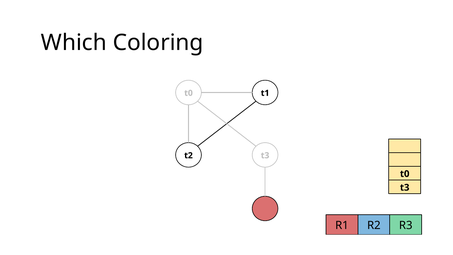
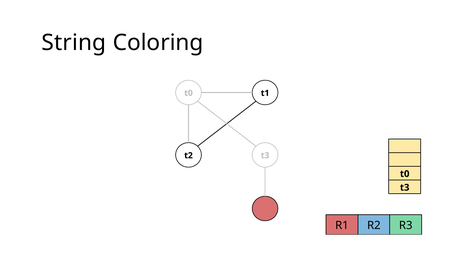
Which: Which -> String
